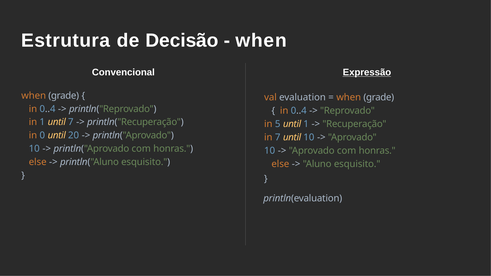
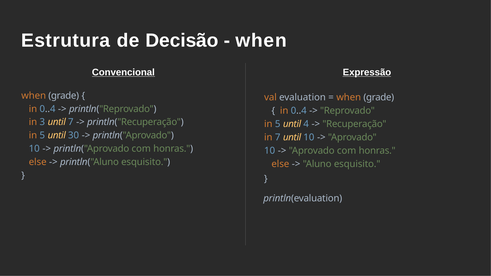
Convencional underline: none -> present
in 1: 1 -> 3
until 1: 1 -> 4
0 at (42, 136): 0 -> 5
20: 20 -> 30
